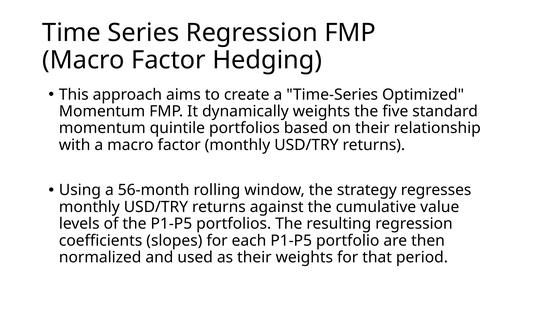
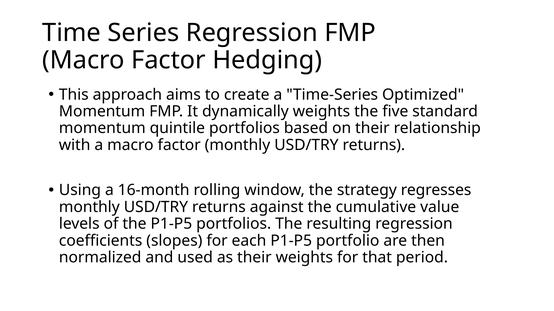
56-month: 56-month -> 16-month
